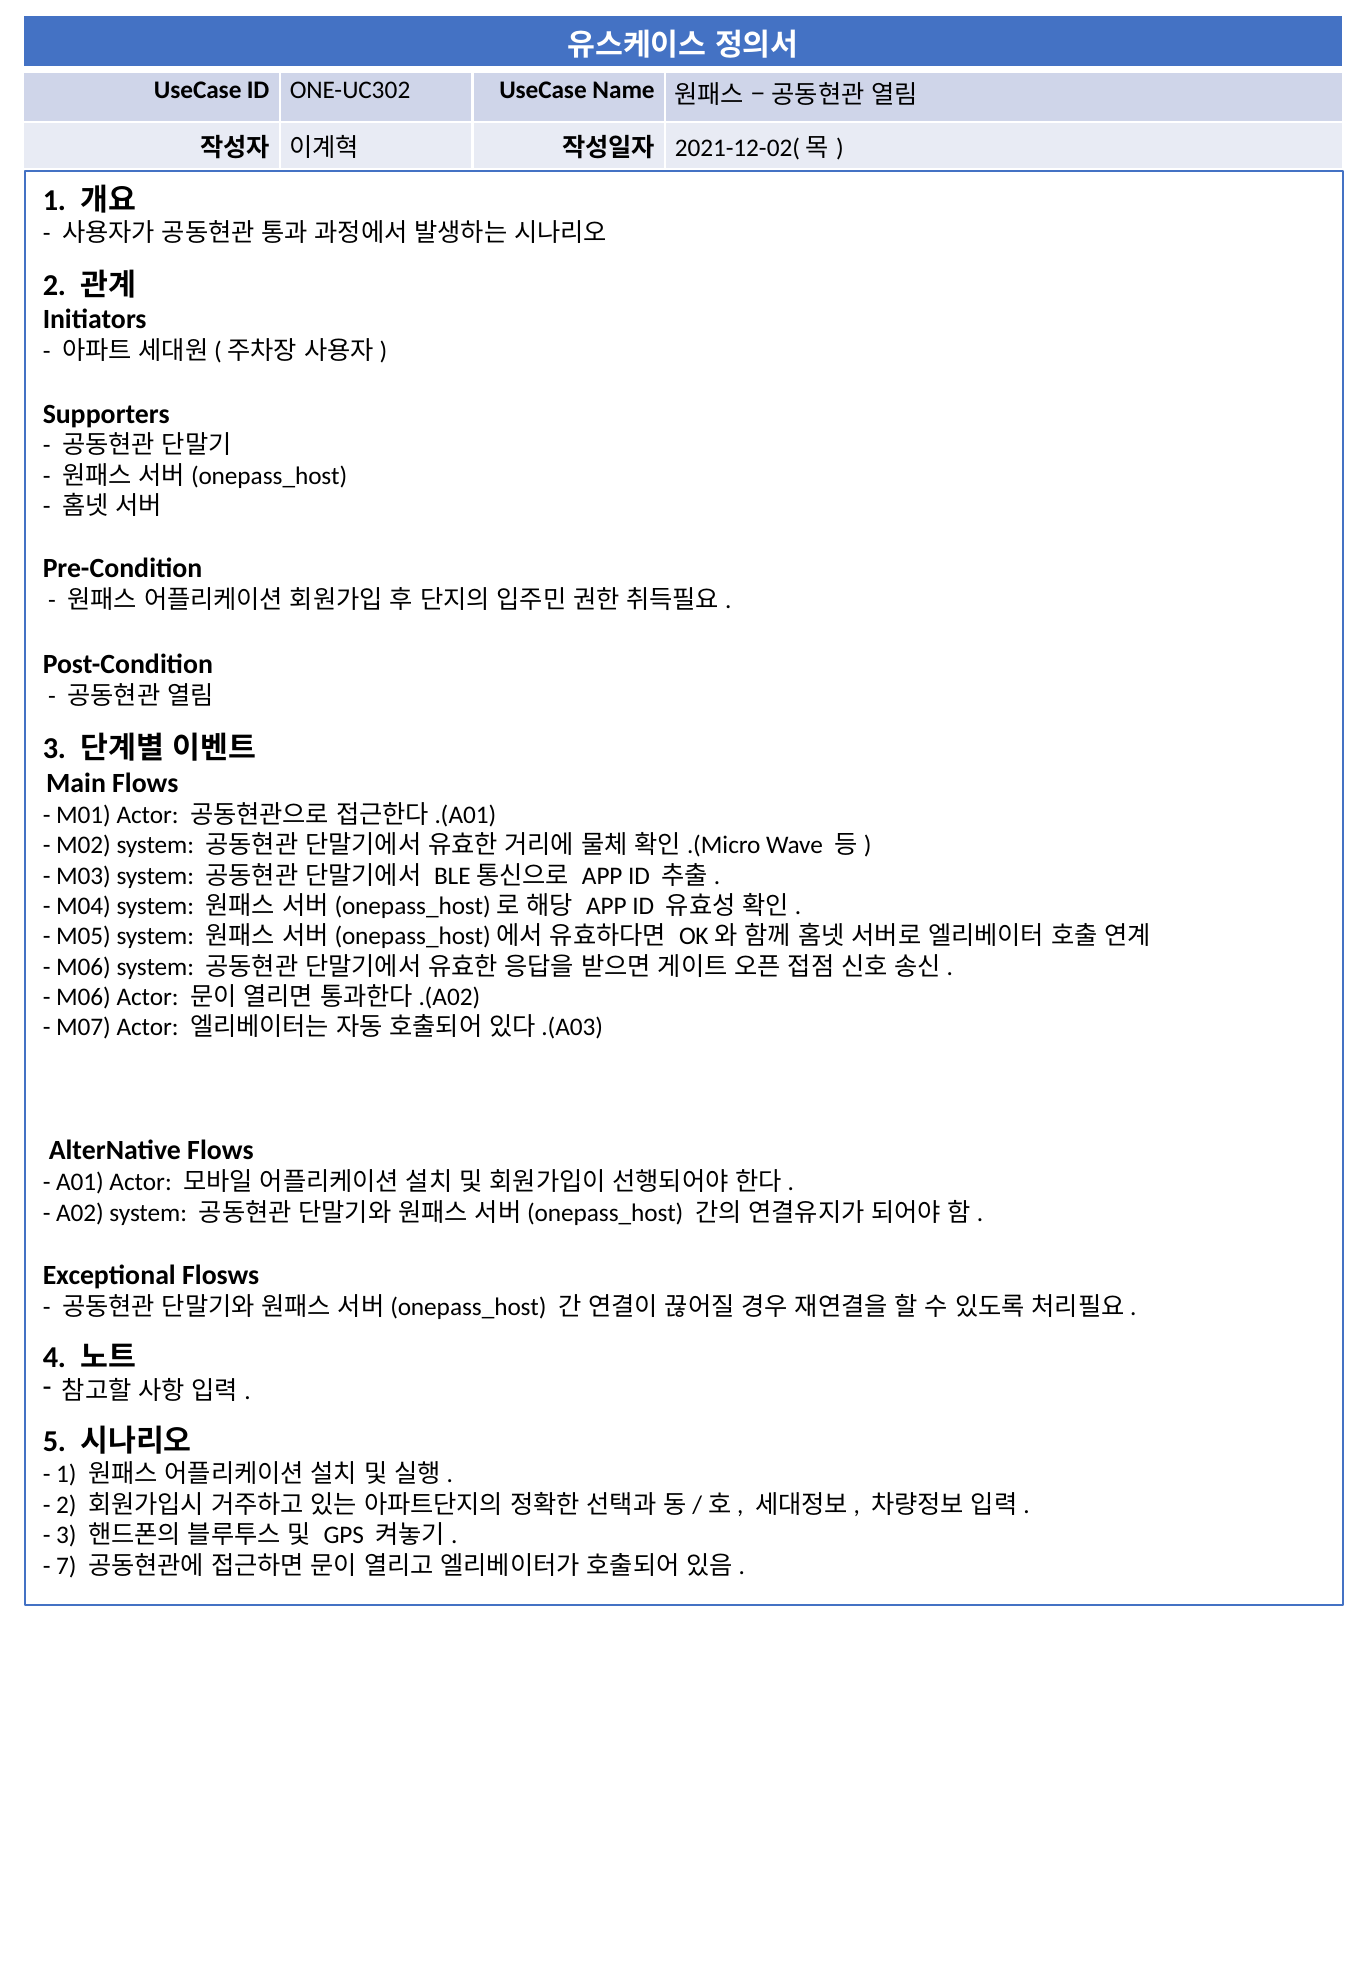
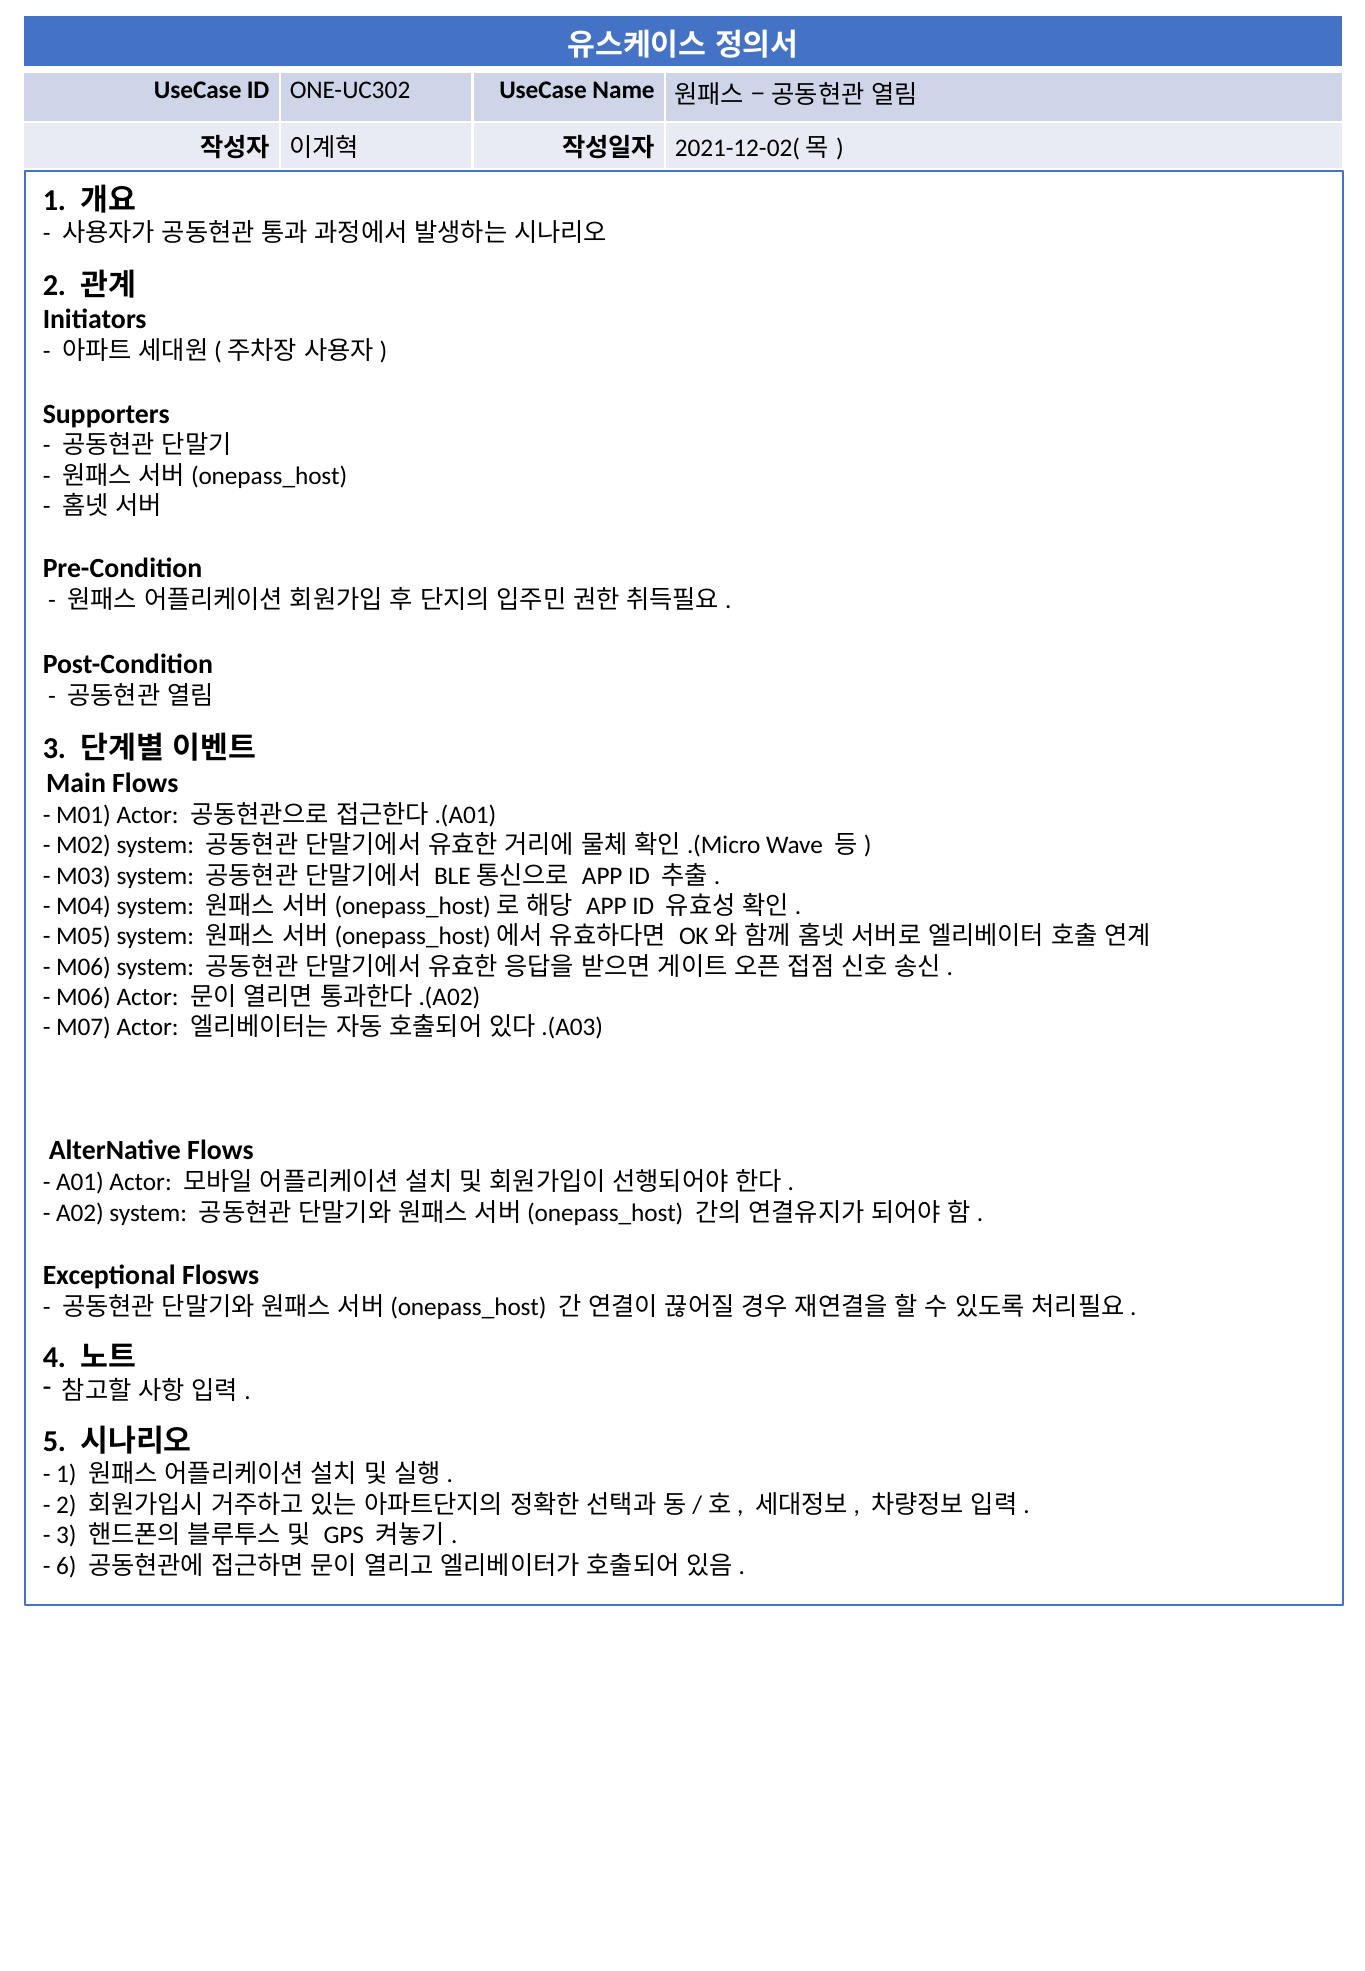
7: 7 -> 6
